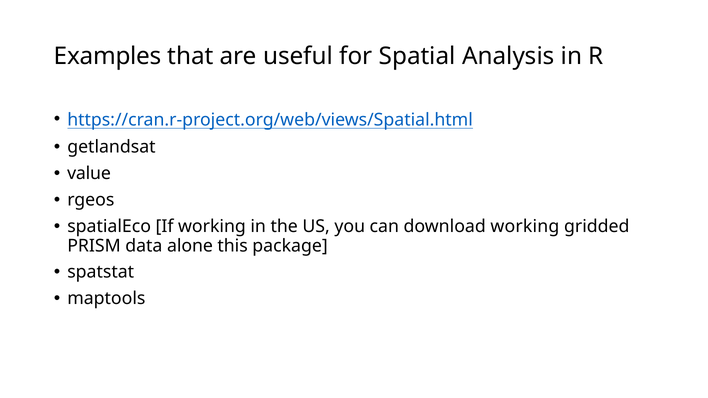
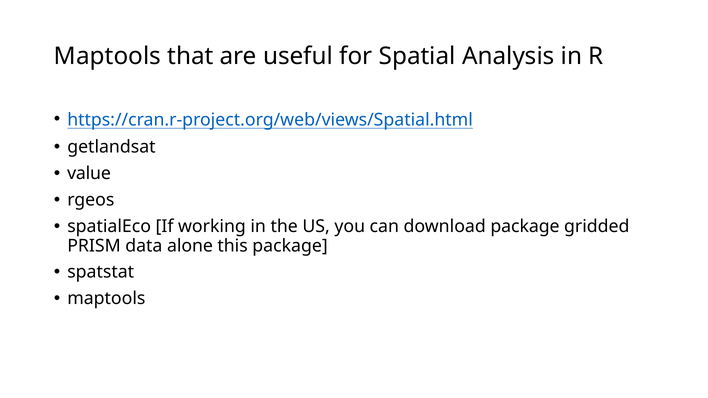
Examples at (108, 56): Examples -> Maptools
download working: working -> package
